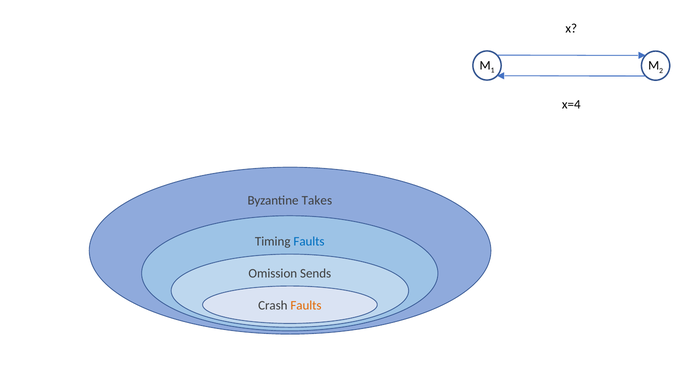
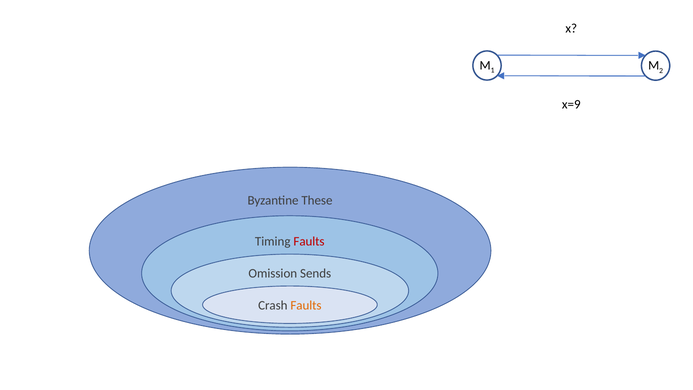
x=4: x=4 -> x=9
Takes: Takes -> These
Faults at (309, 241) colour: blue -> red
